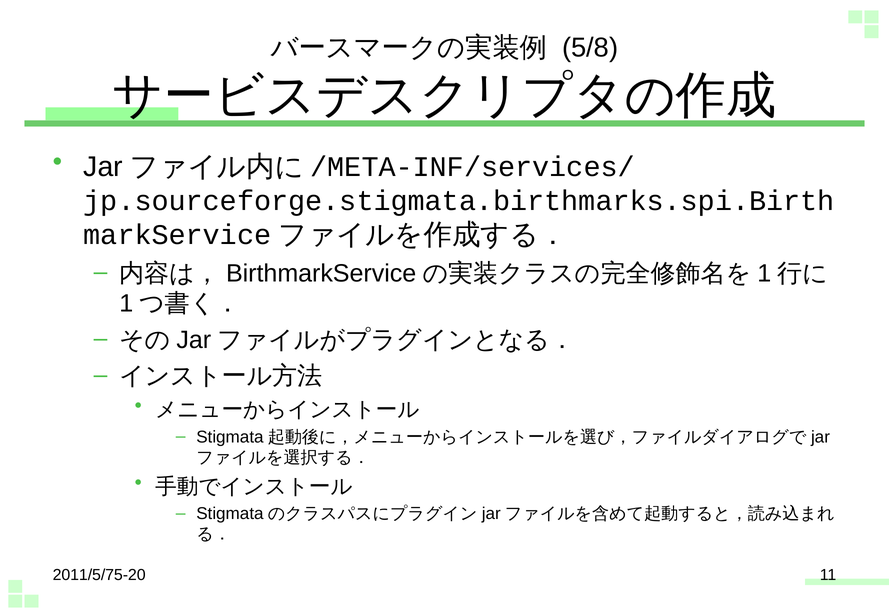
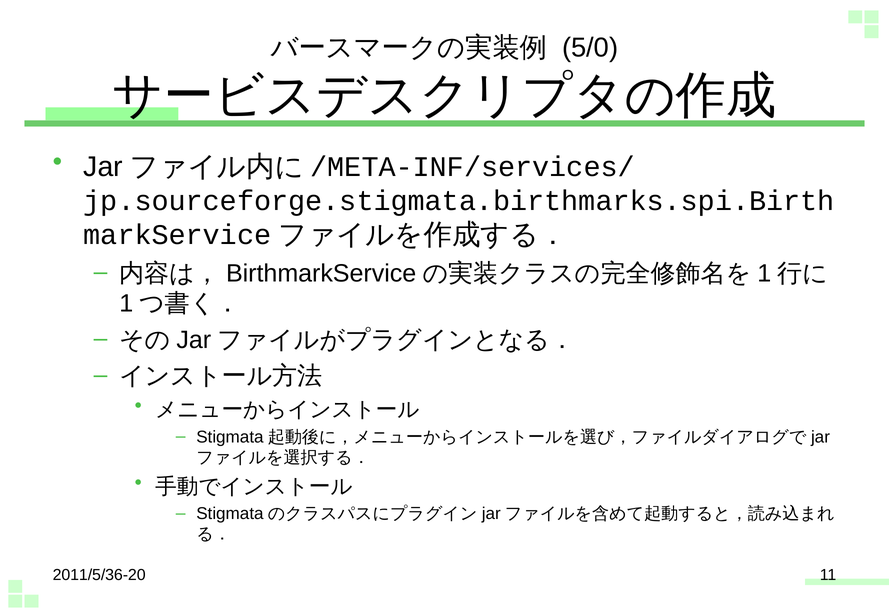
5/8: 5/8 -> 5/0
2011/5/75-20: 2011/5/75-20 -> 2011/5/36-20
